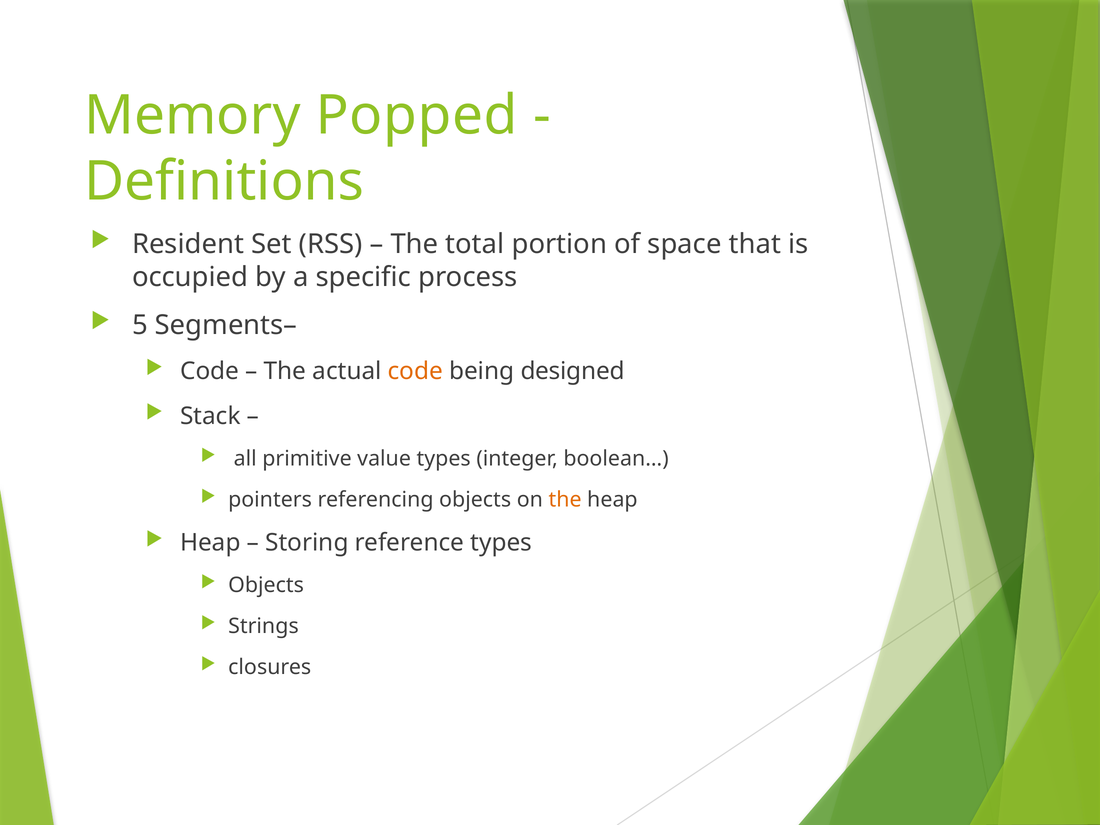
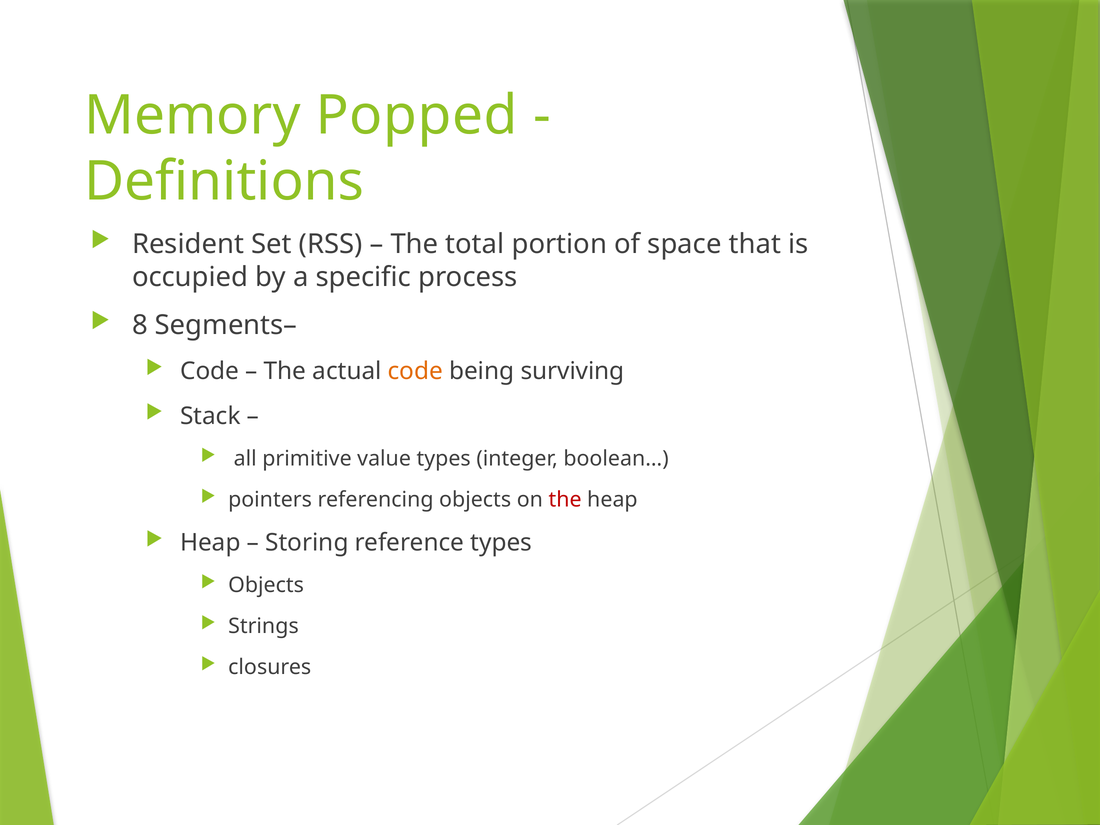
5: 5 -> 8
designed: designed -> surviving
the at (565, 500) colour: orange -> red
